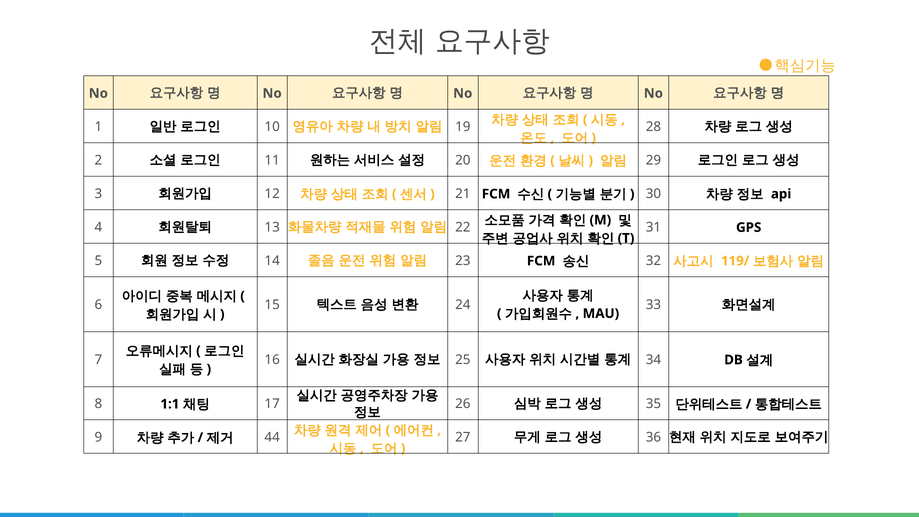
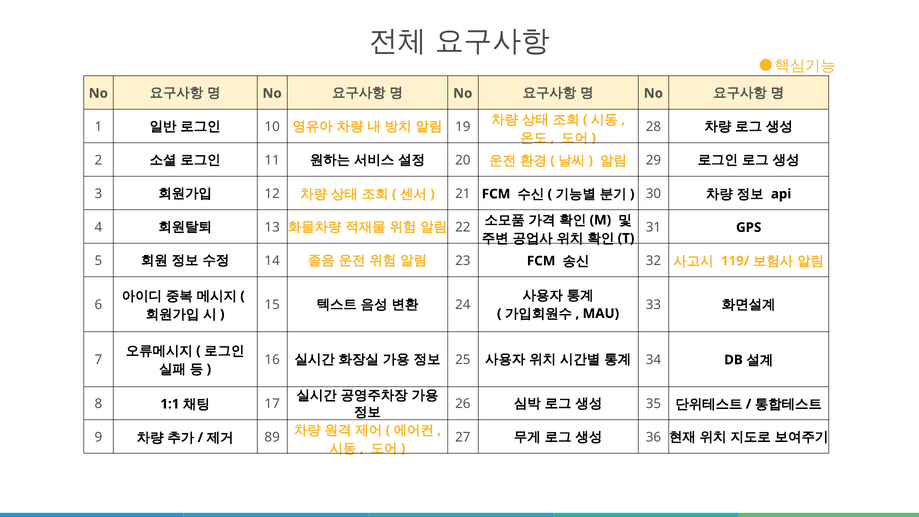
44: 44 -> 89
